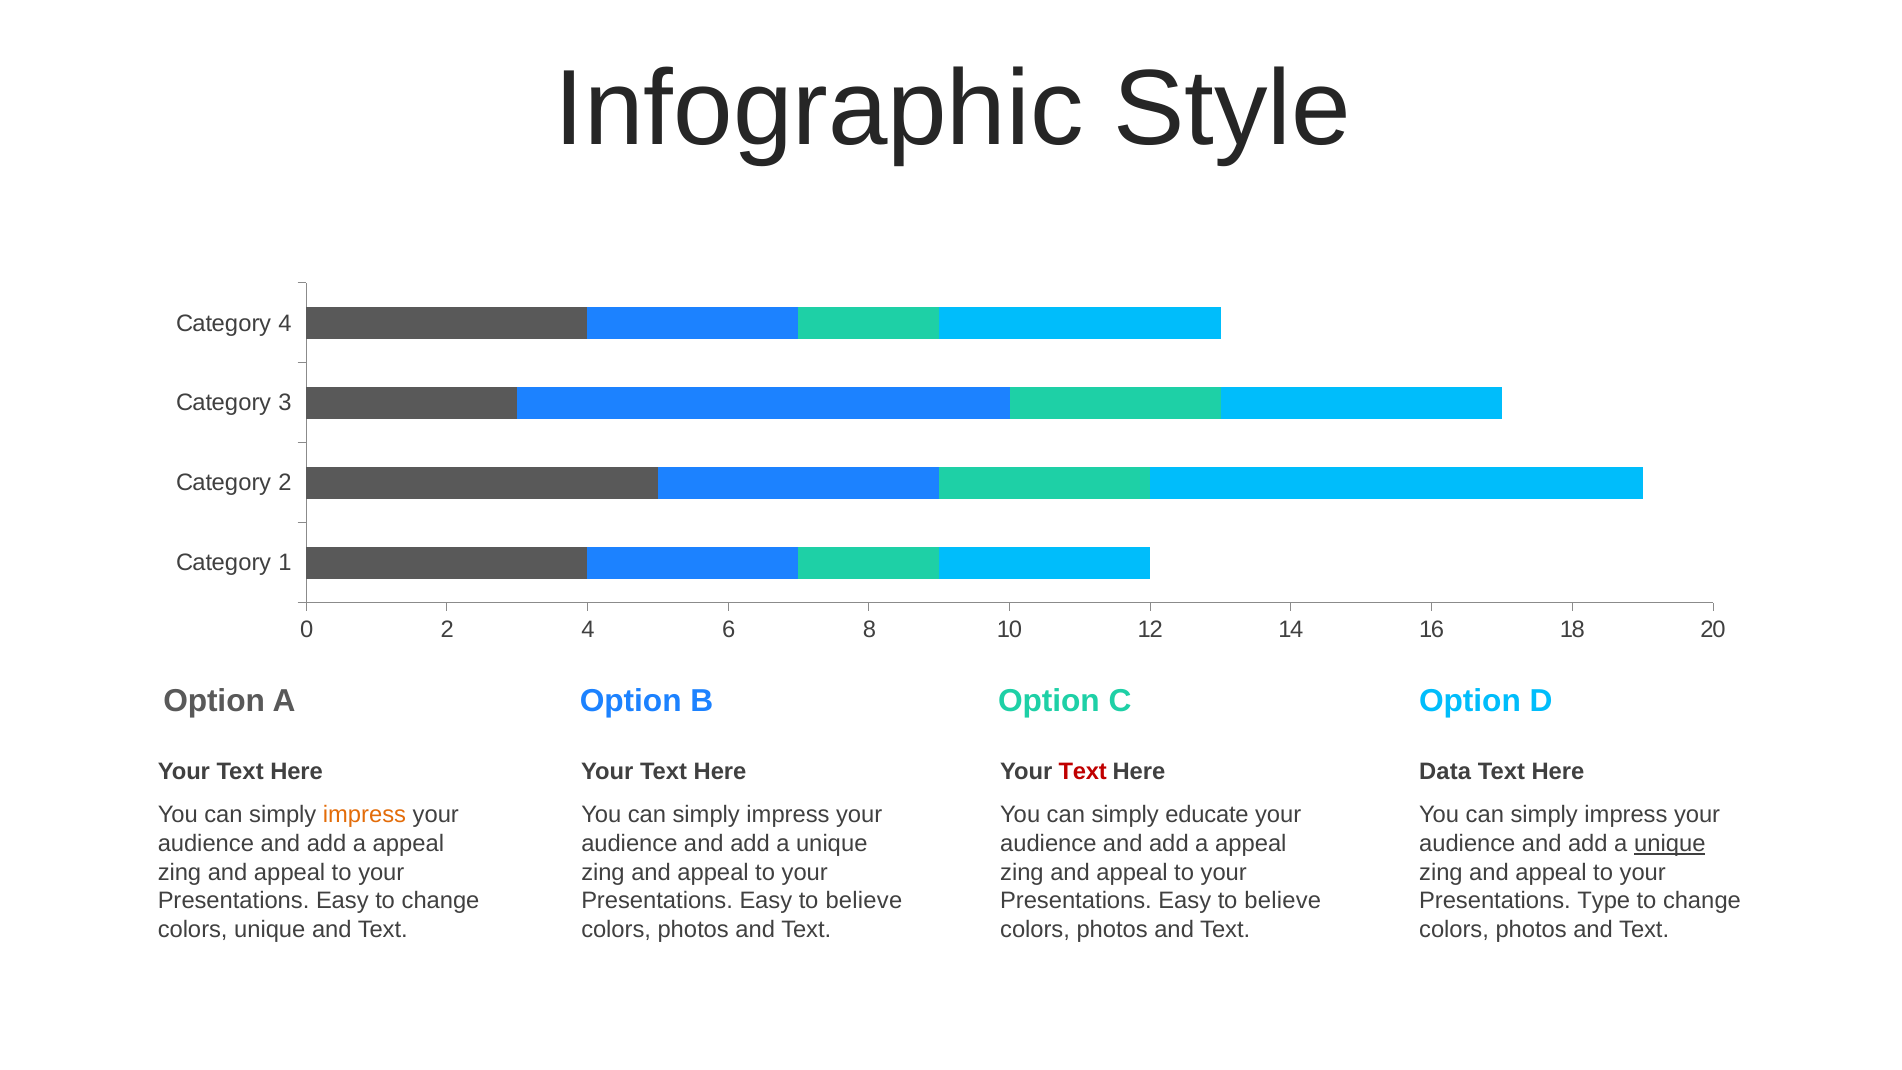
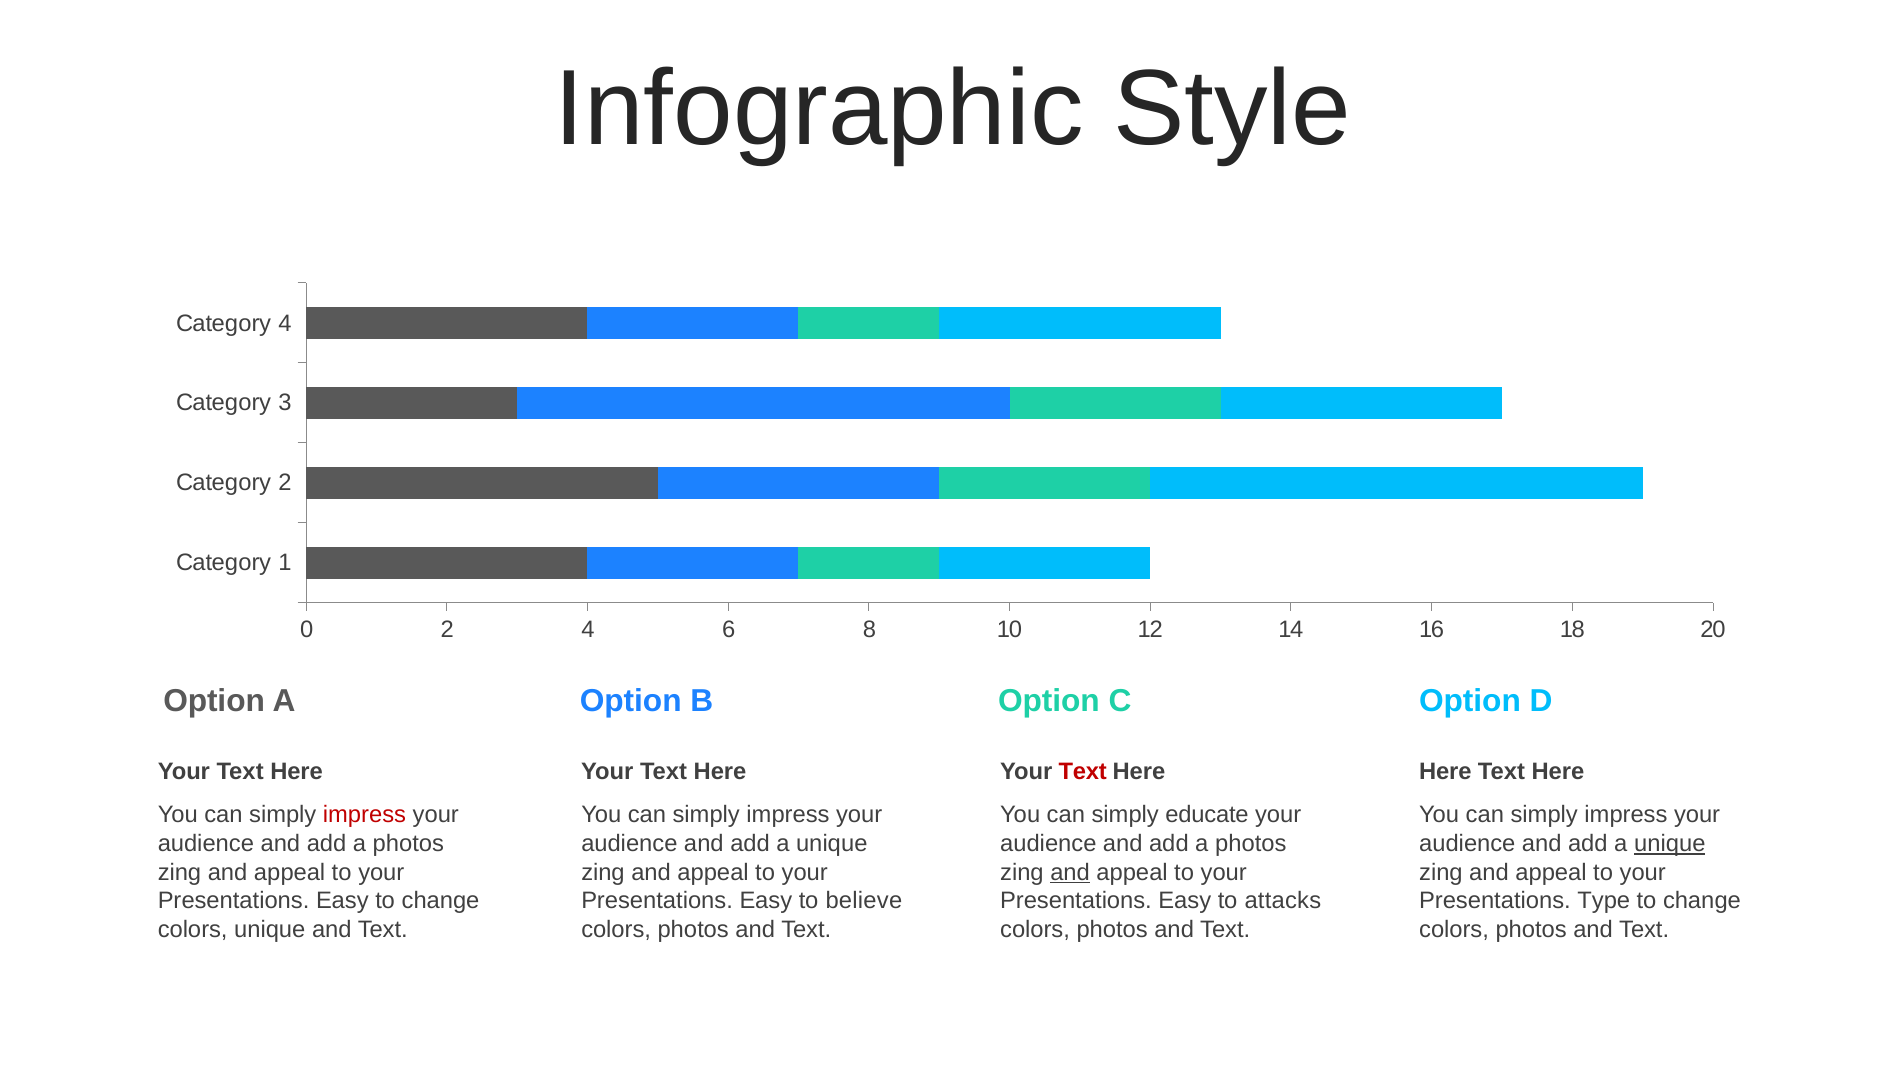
Data at (1445, 772): Data -> Here
impress at (364, 815) colour: orange -> red
appeal at (408, 844): appeal -> photos
appeal at (1251, 844): appeal -> photos
and at (1070, 872) underline: none -> present
believe at (1283, 901): believe -> attacks
